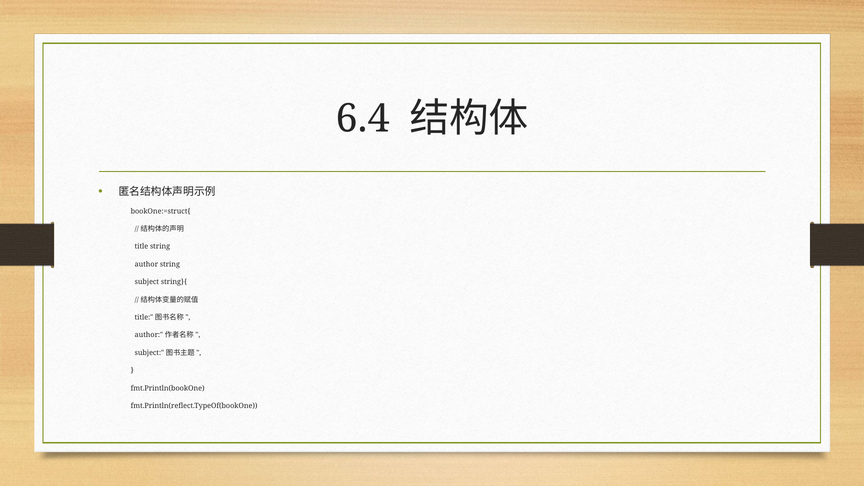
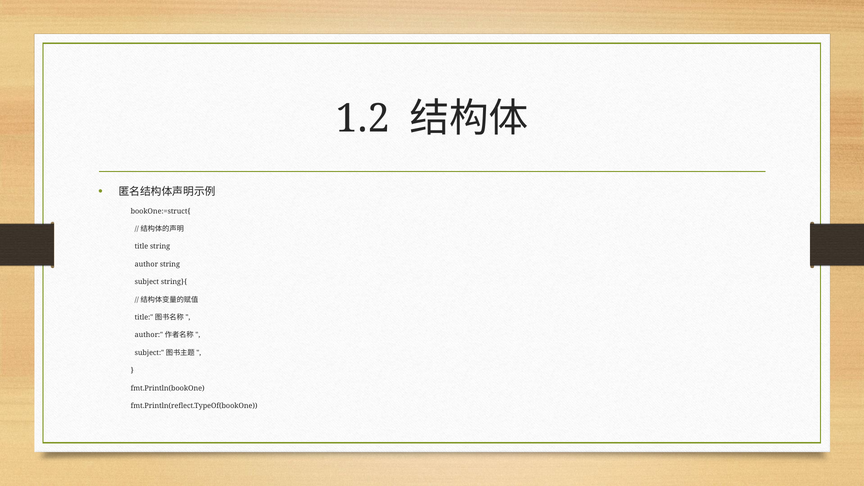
6.4: 6.4 -> 1.2
